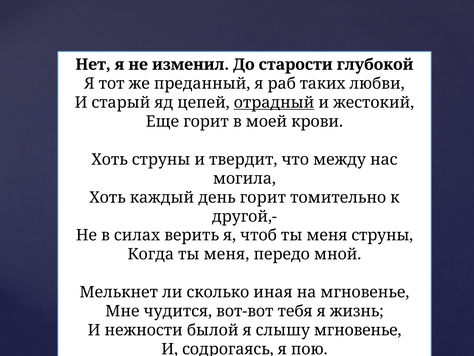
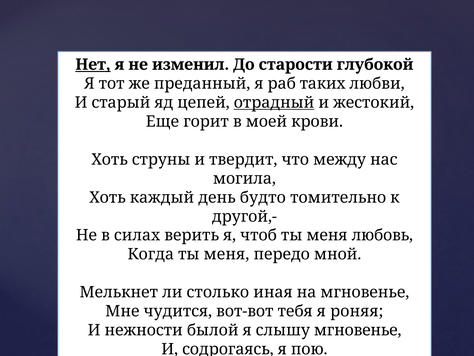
Нет underline: none -> present
день горит: горит -> будто
меня струны: струны -> любовь
сколько: сколько -> столько
жизнь: жизнь -> роняя
